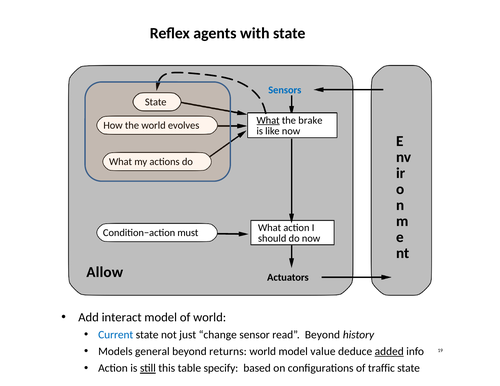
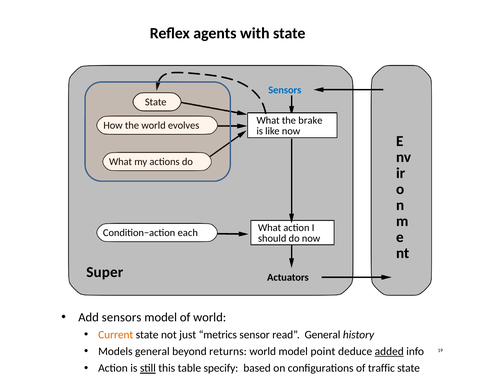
What at (268, 120) underline: present -> none
must: must -> each
Allow: Allow -> Super
Add interact: interact -> sensors
Current colour: blue -> orange
change: change -> metrics
read Beyond: Beyond -> General
value: value -> point
